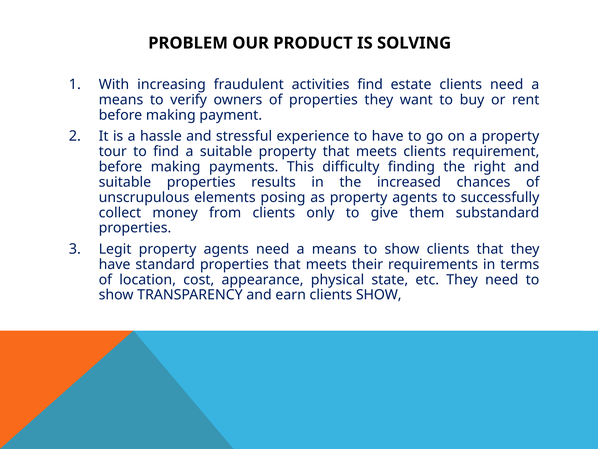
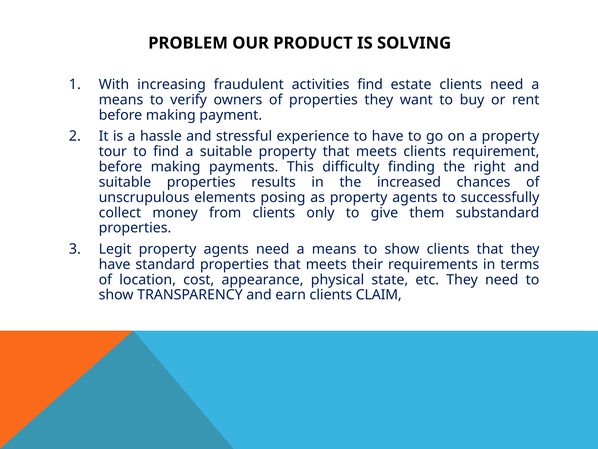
clients SHOW: SHOW -> CLAIM
